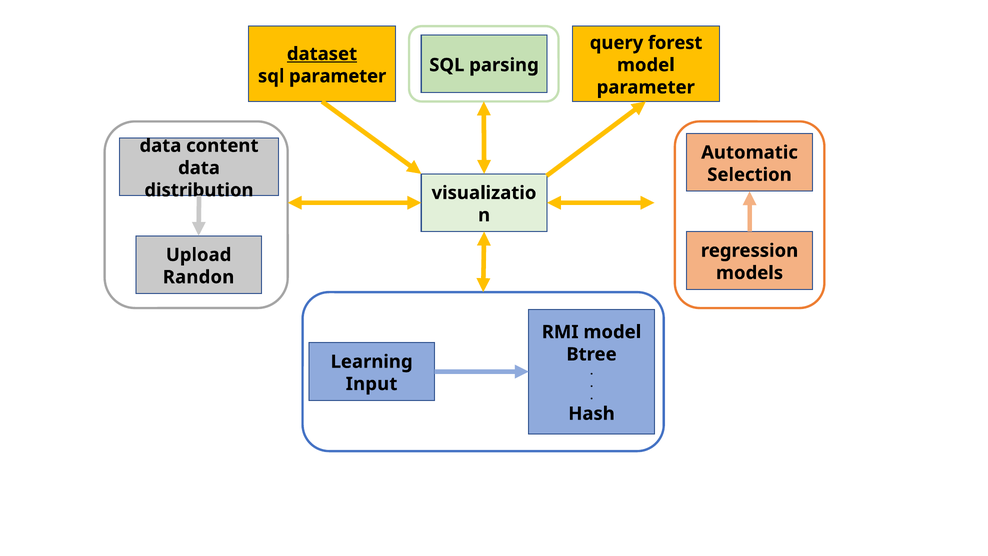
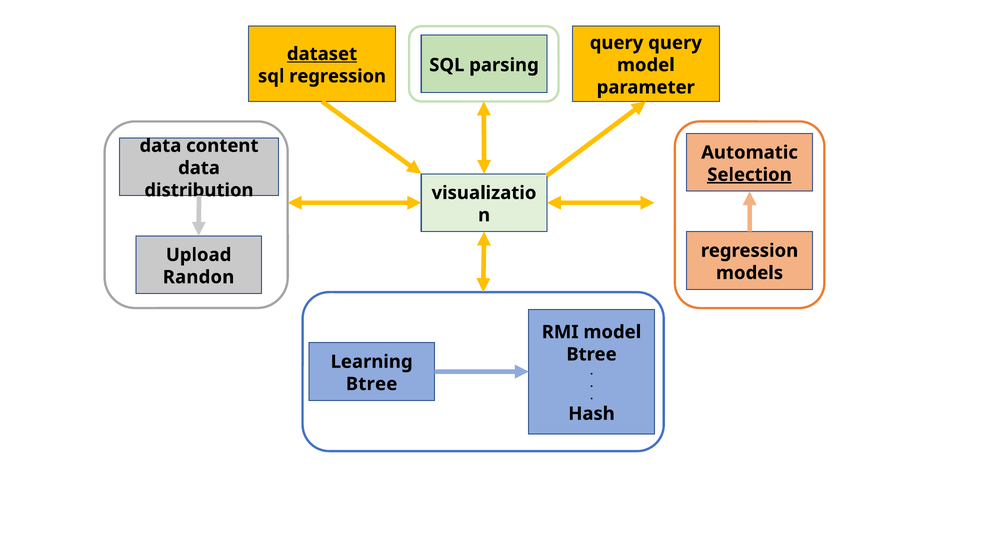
query forest: forest -> query
sql parameter: parameter -> regression
Selection underline: none -> present
Input at (372, 384): Input -> Btree
